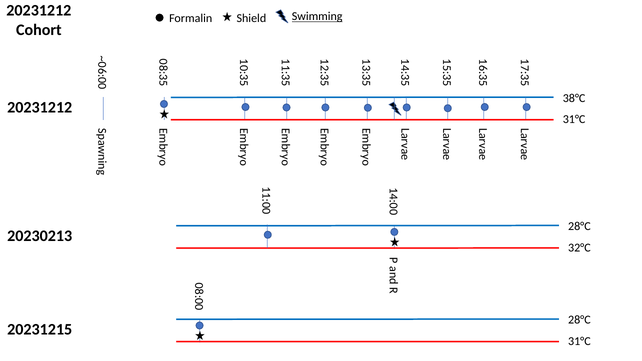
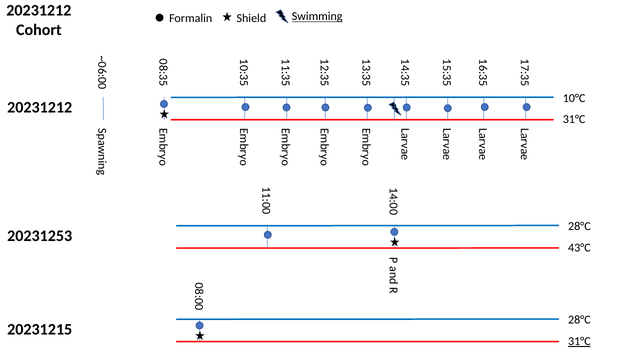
38°C: 38°C -> 10°C
20230213: 20230213 -> 20231253
32°C: 32°C -> 43°C
31°C at (579, 341) underline: none -> present
